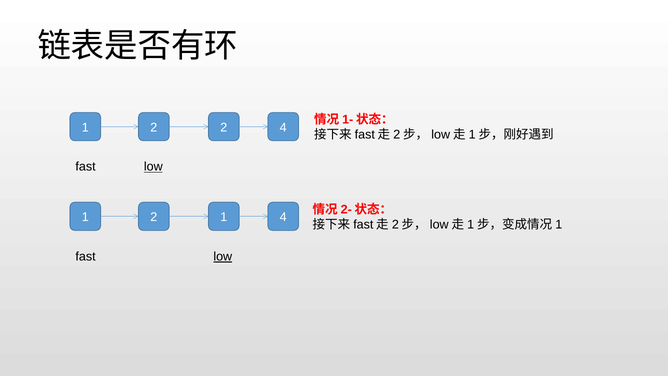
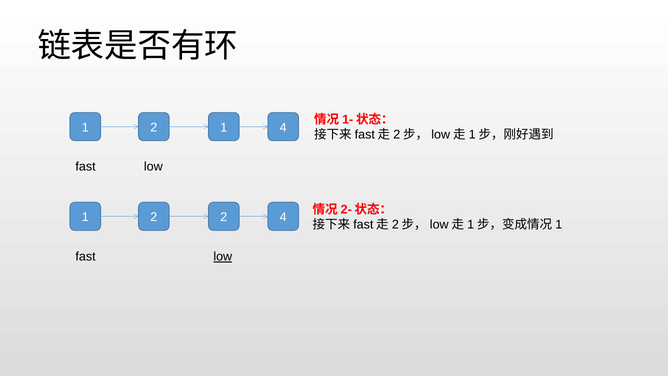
2 2: 2 -> 1
low at (153, 167) underline: present -> none
2 1: 1 -> 2
